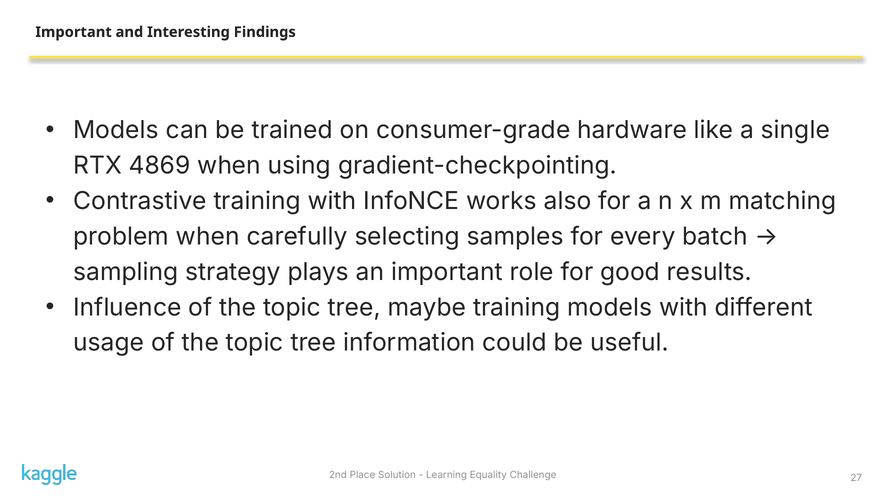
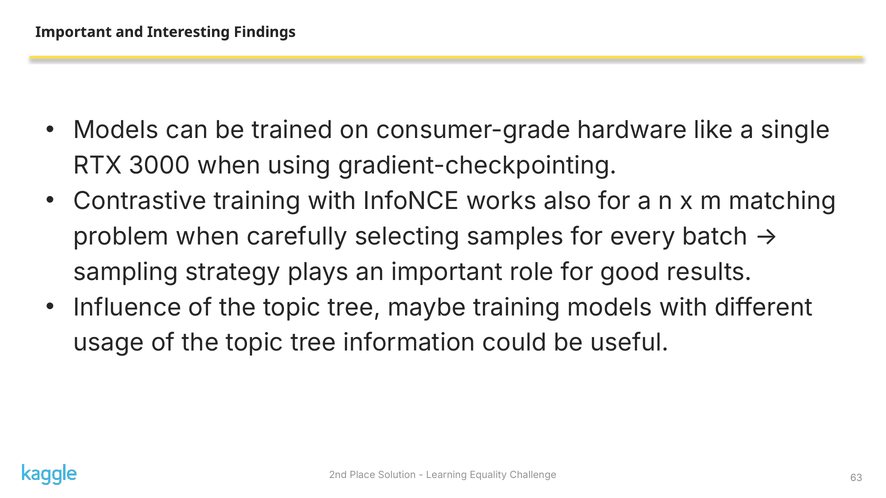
4869: 4869 -> 3000
27: 27 -> 63
